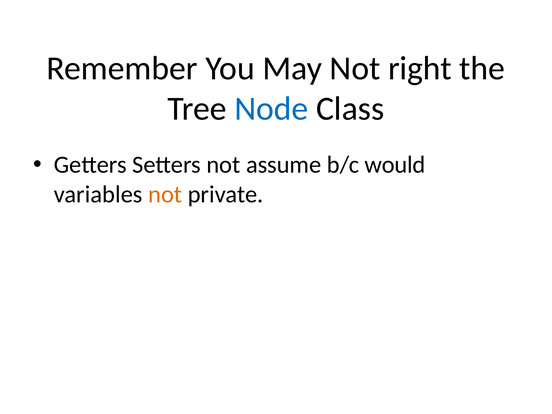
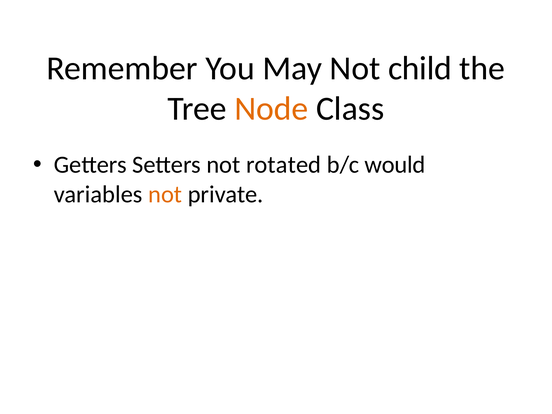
right: right -> child
Node colour: blue -> orange
assume: assume -> rotated
